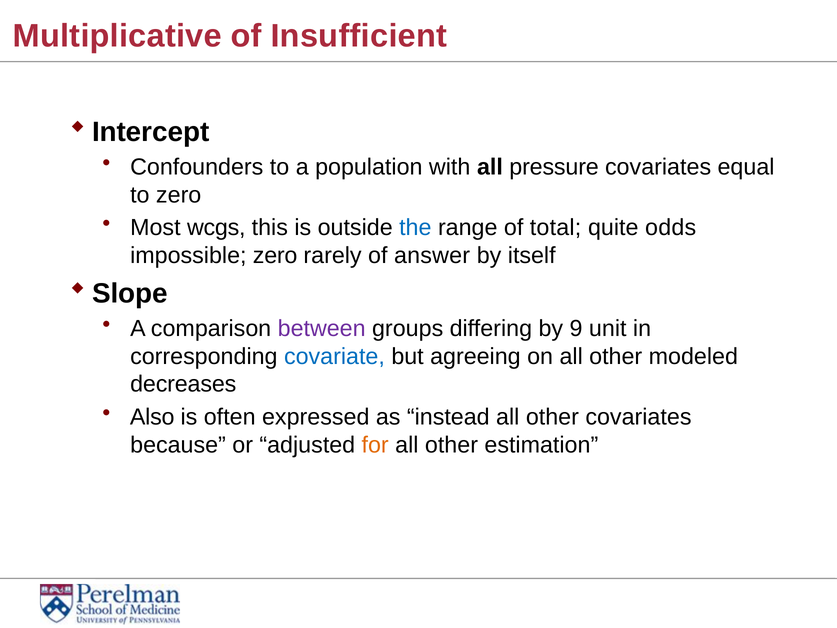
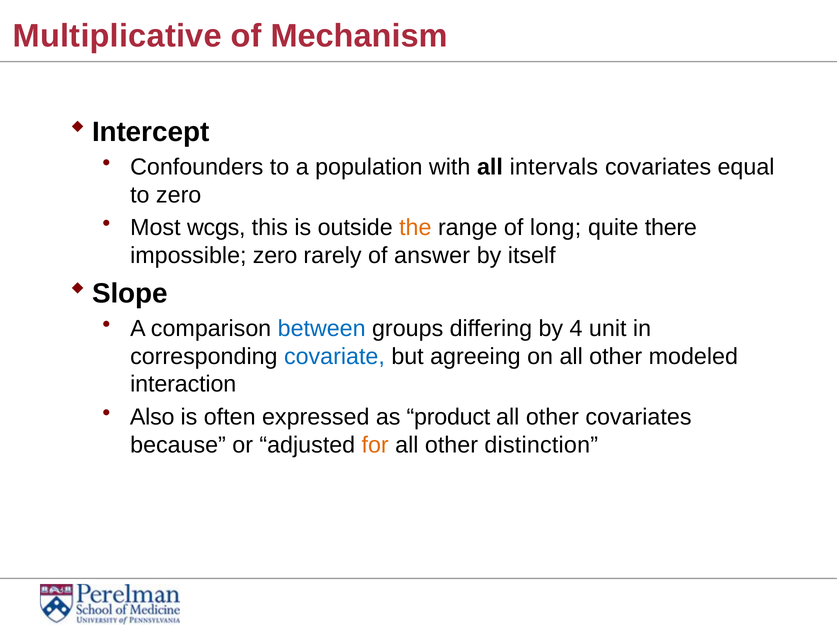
Insufficient: Insufficient -> Mechanism
pressure: pressure -> intervals
the colour: blue -> orange
total: total -> long
odds: odds -> there
between colour: purple -> blue
9: 9 -> 4
decreases: decreases -> interaction
instead: instead -> product
estimation: estimation -> distinction
